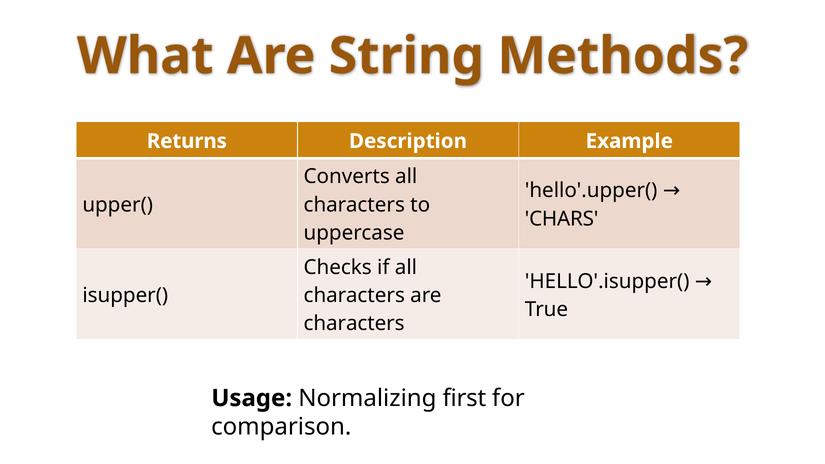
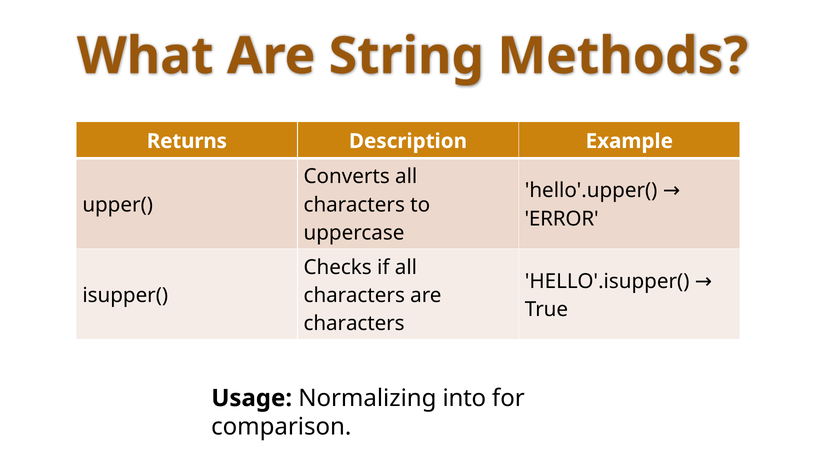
CHARS: CHARS -> ERROR
first: first -> into
